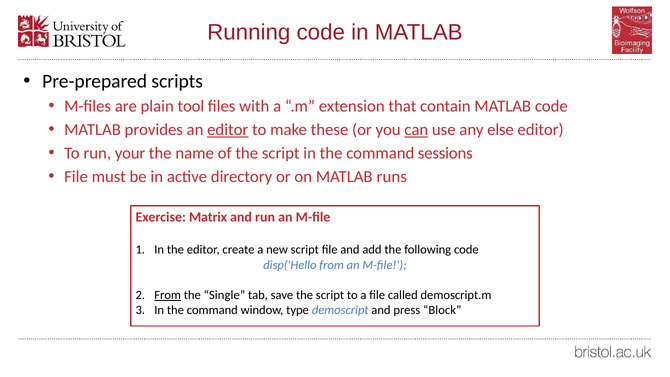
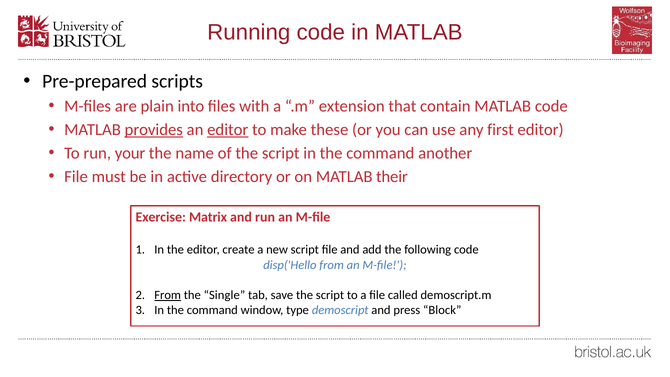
tool: tool -> into
provides underline: none -> present
can underline: present -> none
else: else -> first
sessions: sessions -> another
runs: runs -> their
